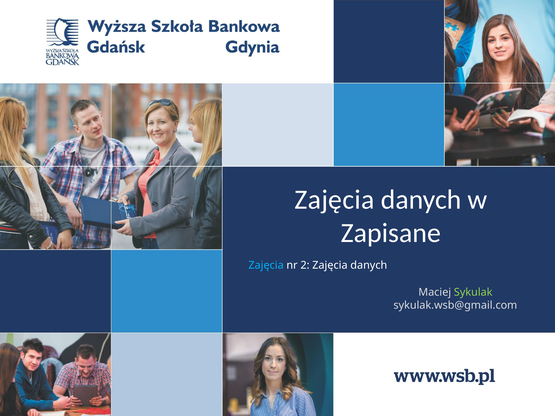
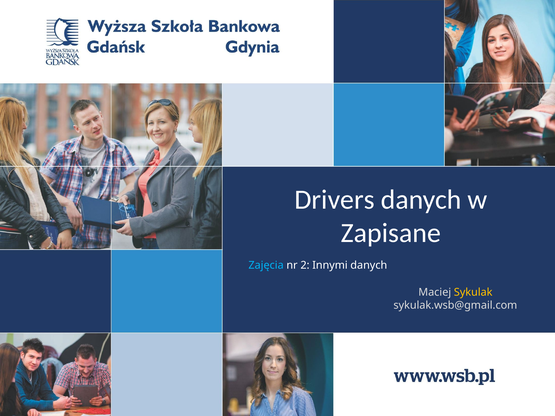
Zajęcia at (334, 200): Zajęcia -> Drivers
2 Zajęcia: Zajęcia -> Innymi
Sykulak colour: light green -> yellow
